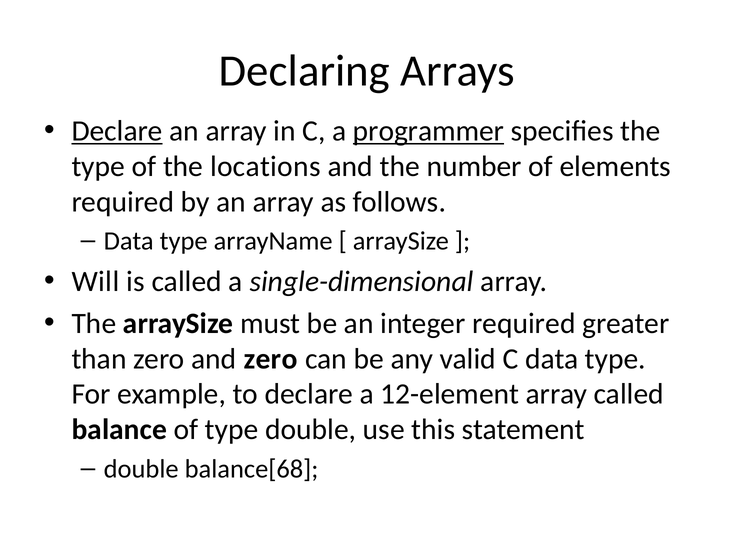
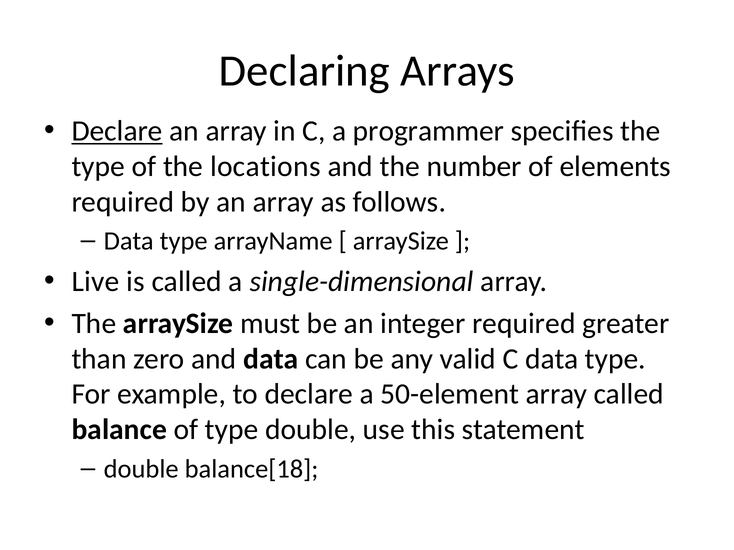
programmer underline: present -> none
Will: Will -> Live
and zero: zero -> data
12-element: 12-element -> 50-element
balance[68: balance[68 -> balance[18
